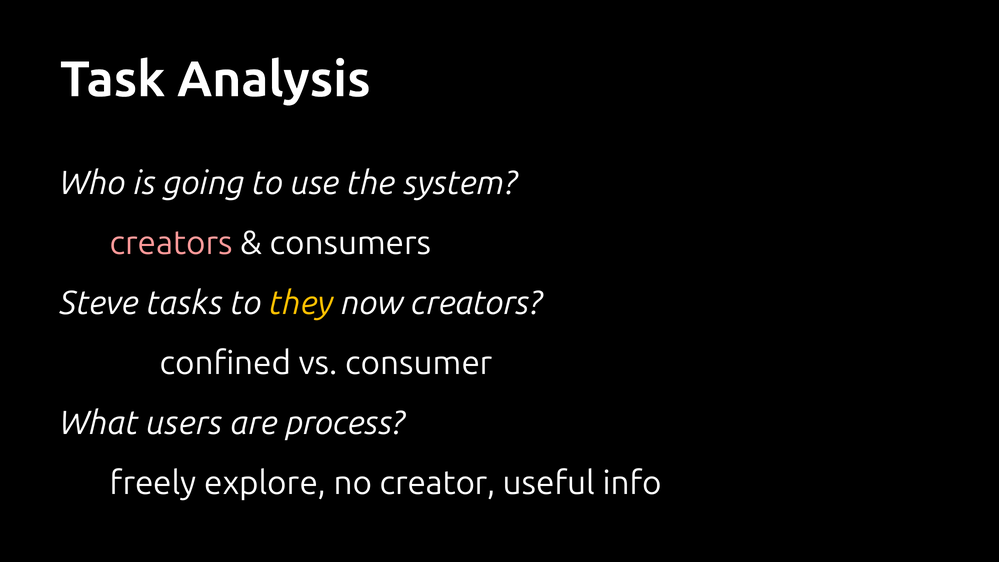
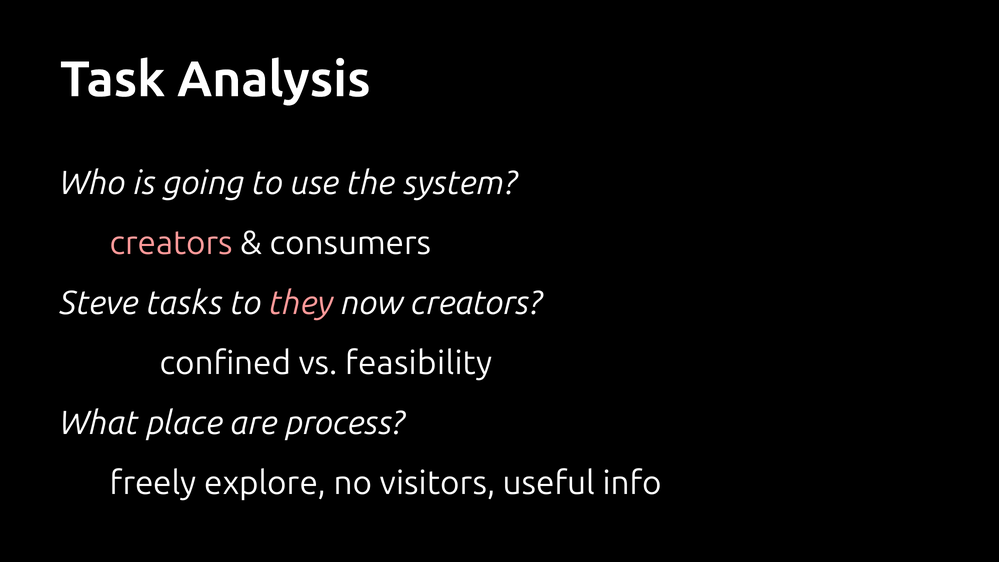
they colour: yellow -> pink
consumer: consumer -> feasibility
users: users -> place
creator: creator -> visitors
